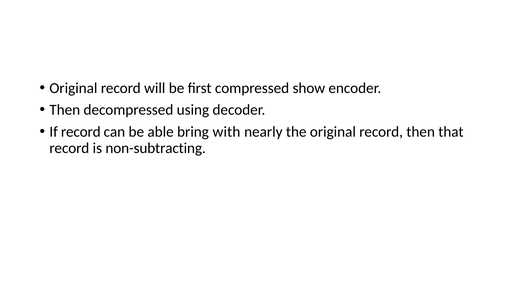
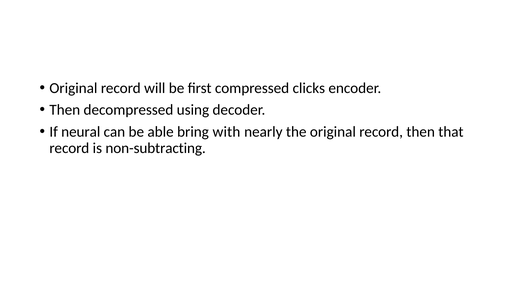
show: show -> clicks
If record: record -> neural
